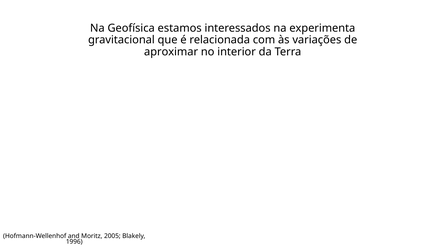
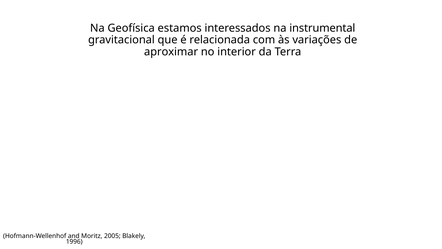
experimenta: experimenta -> instrumental
